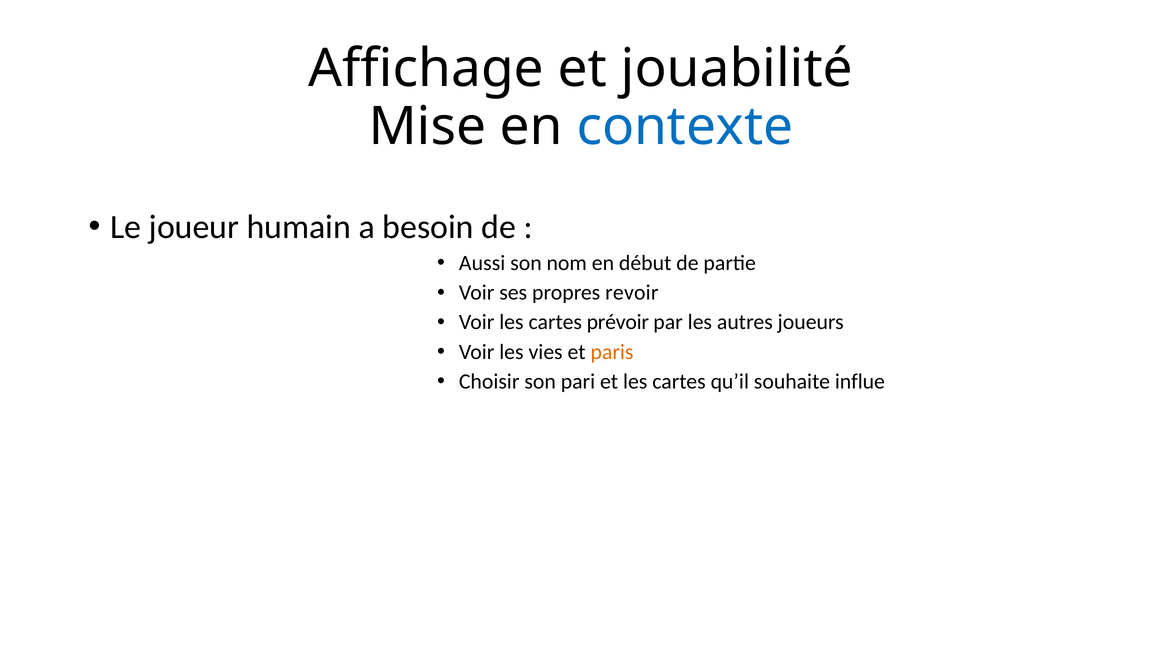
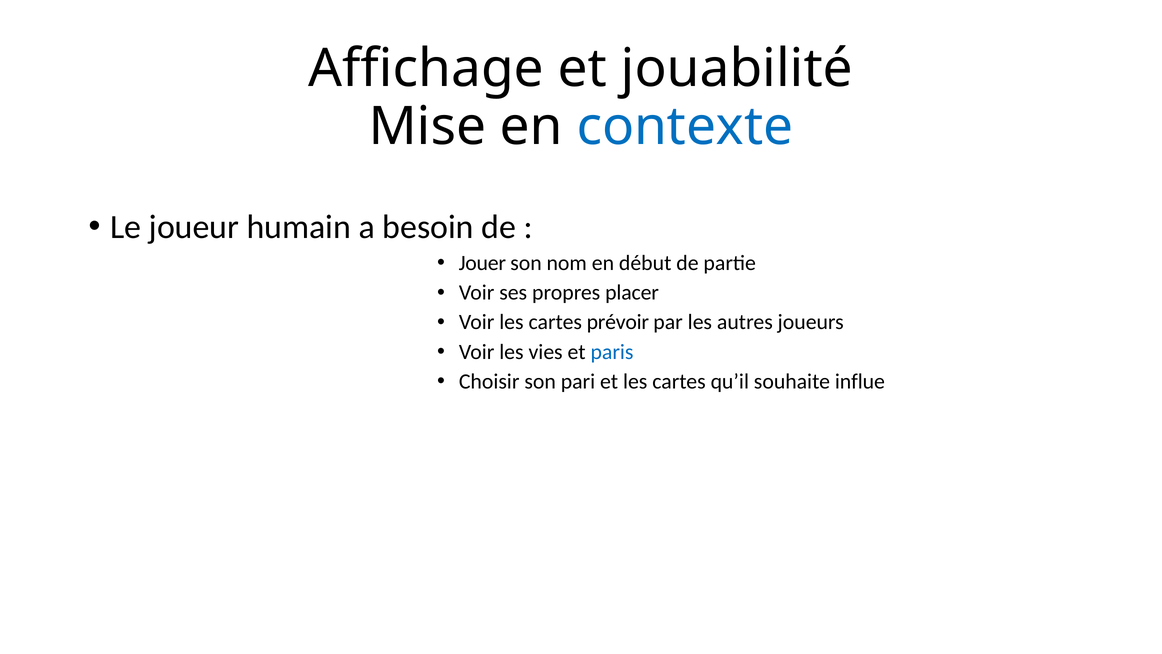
Aussi: Aussi -> Jouer
revoir: revoir -> placer
paris colour: orange -> blue
